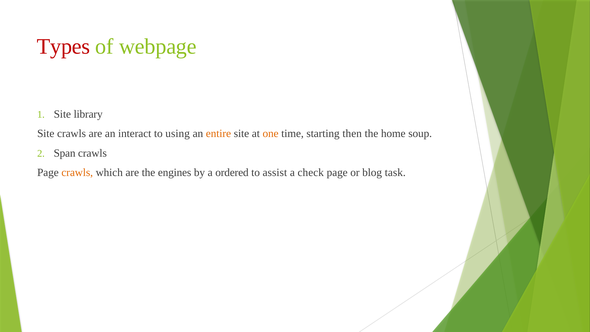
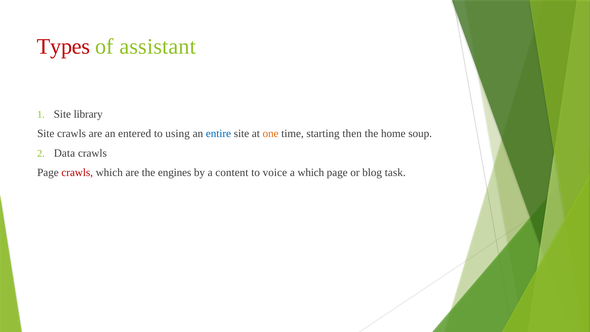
webpage: webpage -> assistant
interact: interact -> entered
entire colour: orange -> blue
Span: Span -> Data
crawls at (77, 172) colour: orange -> red
ordered: ordered -> content
assist: assist -> voice
a check: check -> which
